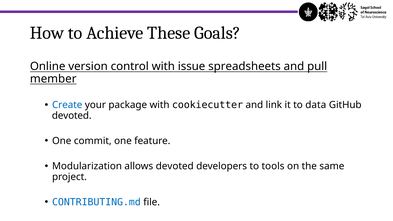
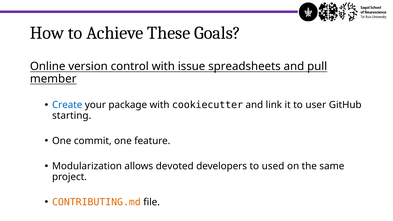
data: data -> user
devoted at (72, 116): devoted -> starting
tools: tools -> used
CONTRIBUTING.md colour: blue -> orange
